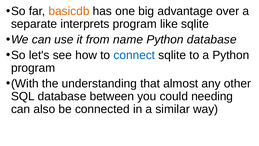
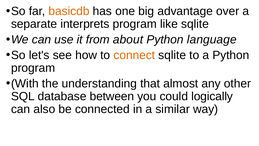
name: name -> about
Python database: database -> language
connect colour: blue -> orange
needing: needing -> logically
